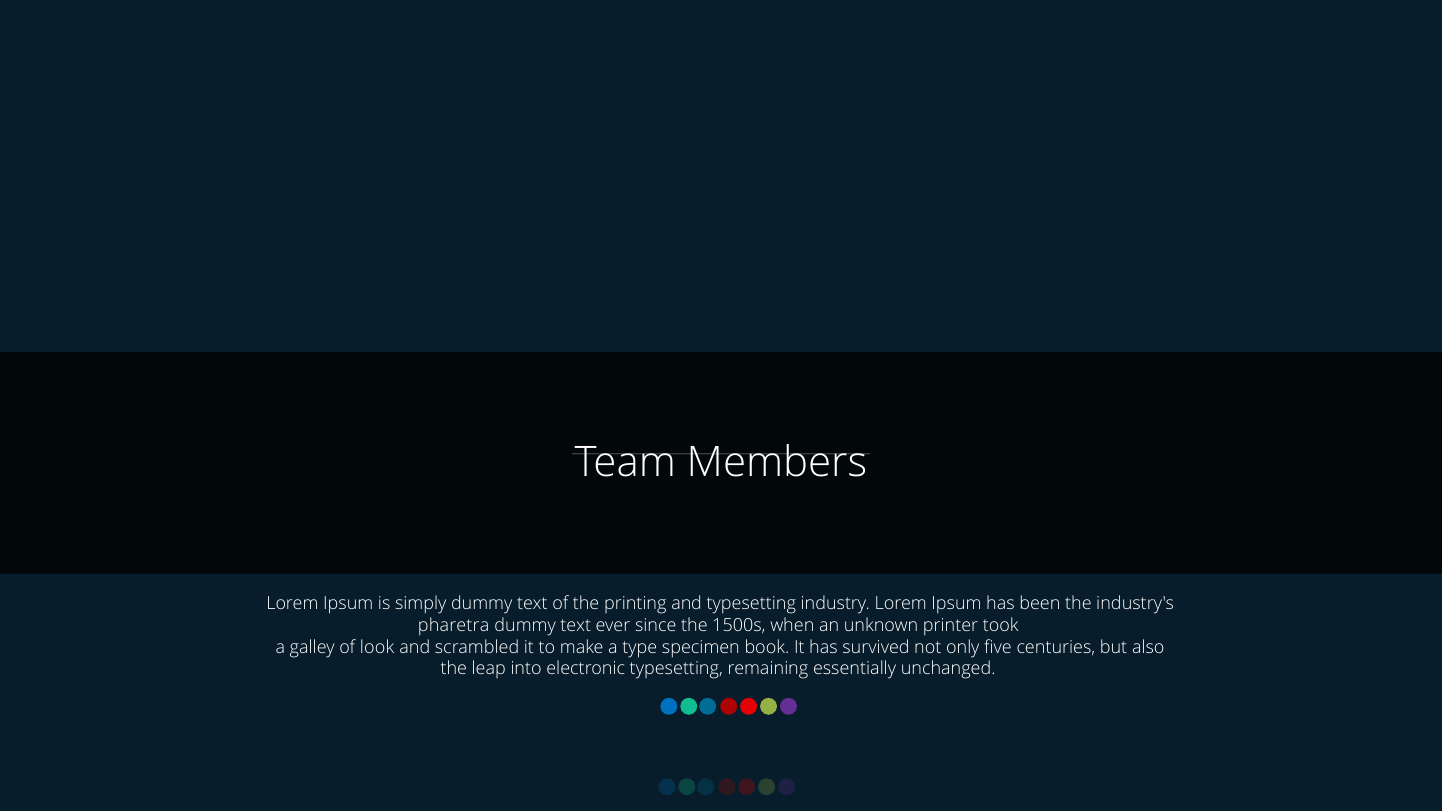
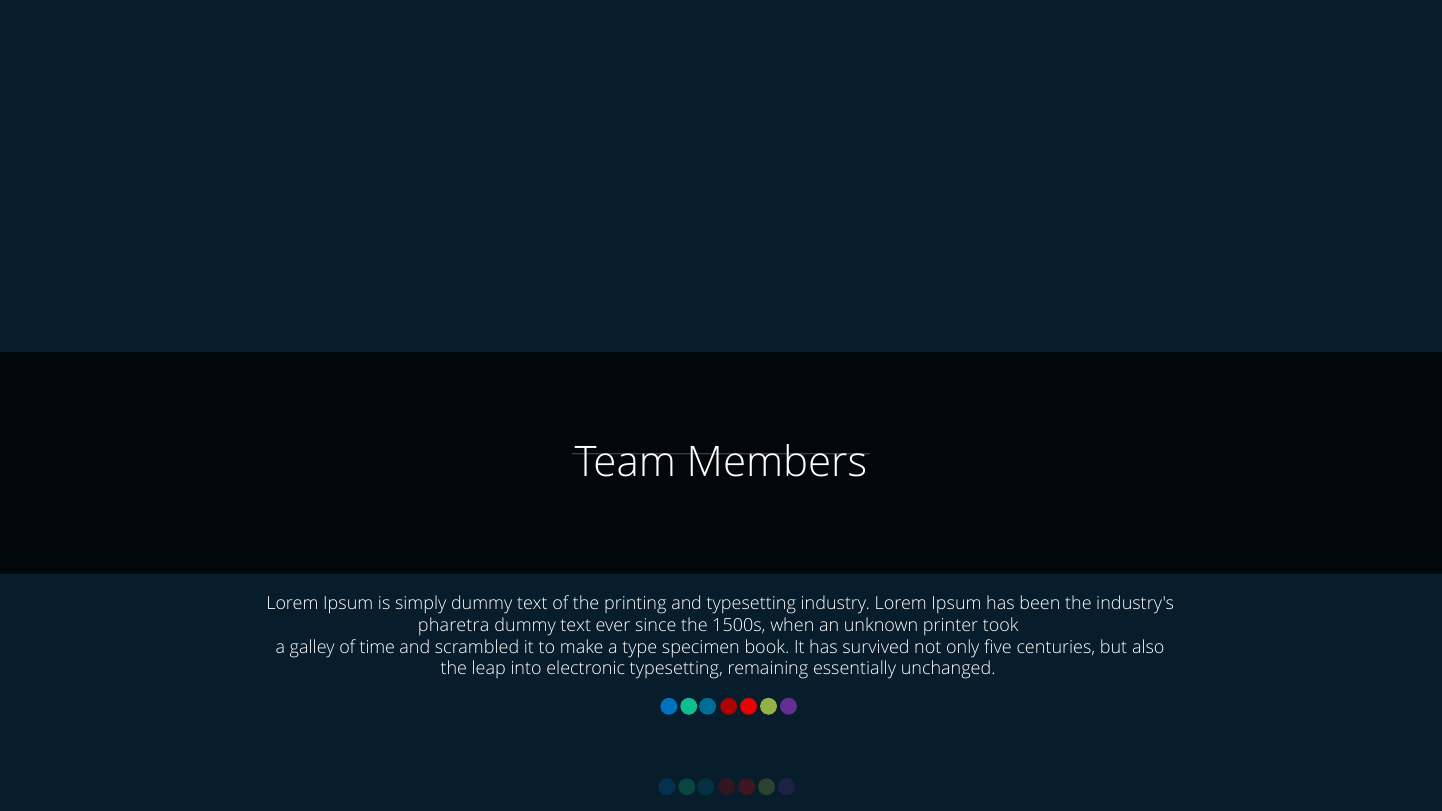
look: look -> time
